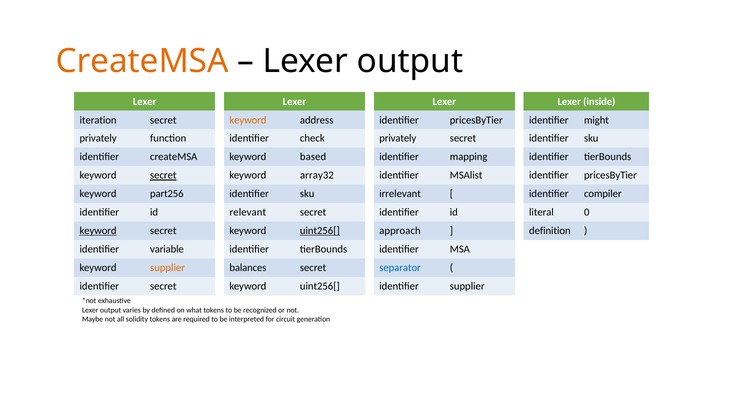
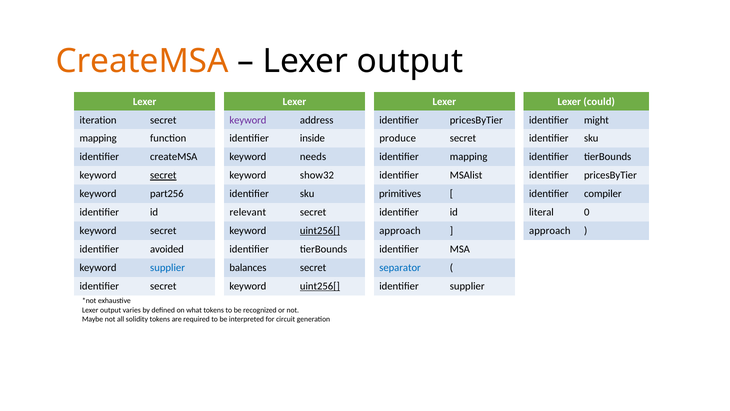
inside: inside -> could
keyword at (248, 120) colour: orange -> purple
privately at (98, 138): privately -> mapping
check: check -> inside
privately at (398, 138): privately -> produce
based: based -> needs
array32: array32 -> show32
irrelevant: irrelevant -> primitives
keyword at (98, 231) underline: present -> none
definition at (550, 231): definition -> approach
variable: variable -> avoided
supplier at (168, 267) colour: orange -> blue
uint256[ at (320, 286) underline: none -> present
